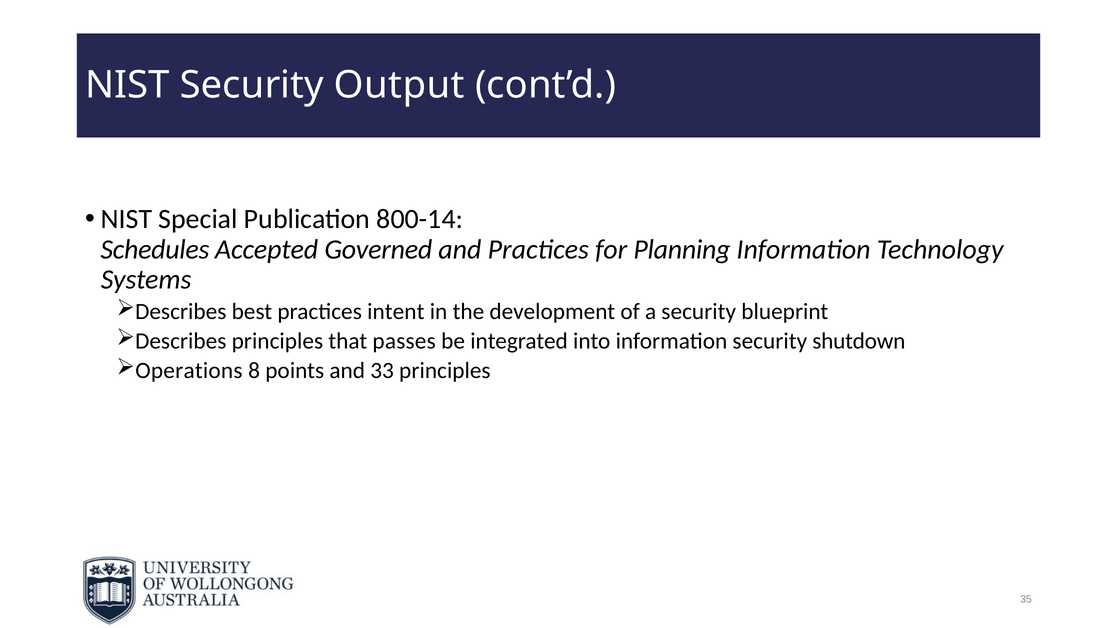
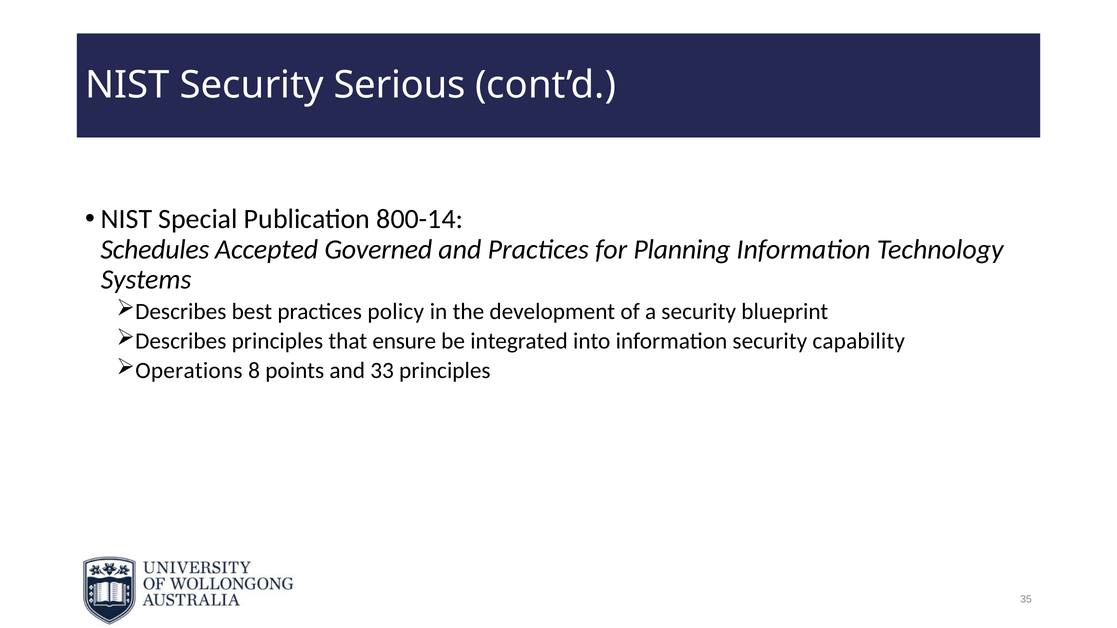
Output: Output -> Serious
intent: intent -> policy
passes: passes -> ensure
shutdown: shutdown -> capability
